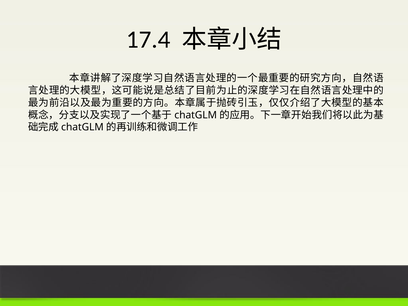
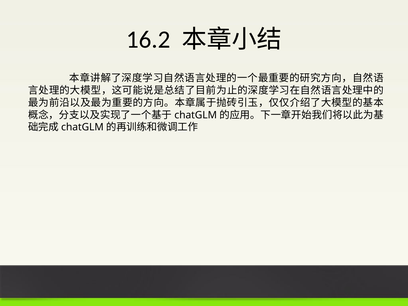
17.4: 17.4 -> 16.2
